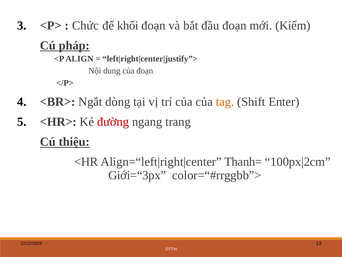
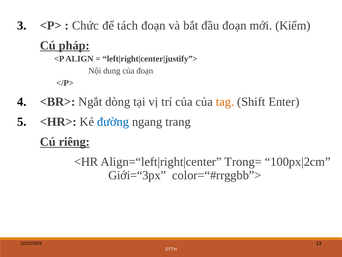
khối: khối -> tách
đường colour: red -> blue
thiệu: thiệu -> riêng
Thanh=: Thanh= -> Trong=
